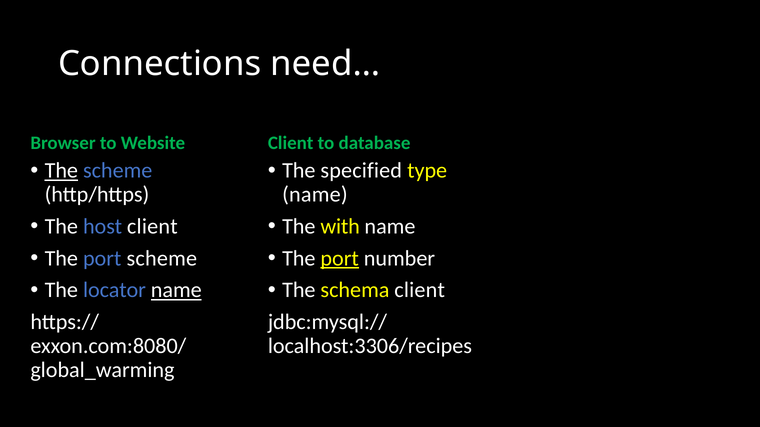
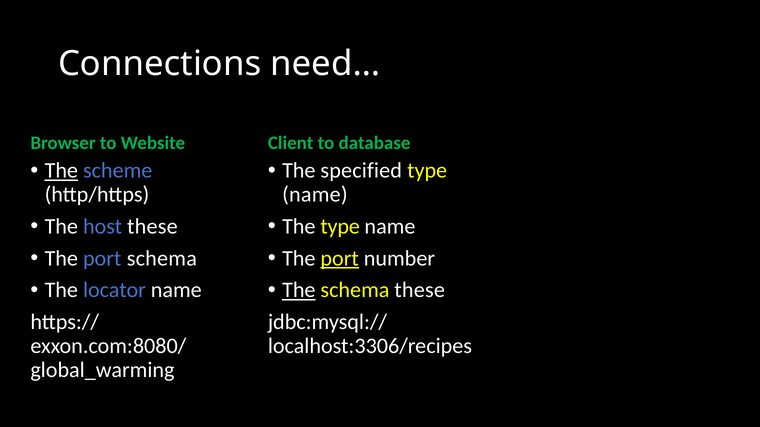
host client: client -> these
The with: with -> type
port scheme: scheme -> schema
name at (176, 290) underline: present -> none
The at (299, 290) underline: none -> present
schema client: client -> these
